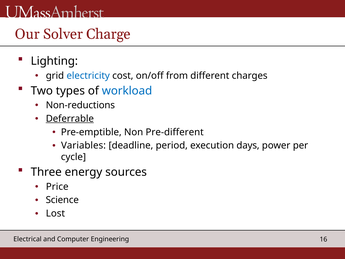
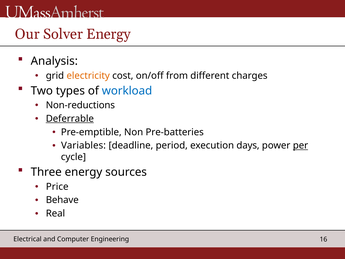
Solver Charge: Charge -> Energy
Lighting: Lighting -> Analysis
electricity colour: blue -> orange
Pre-different: Pre-different -> Pre-batteries
per underline: none -> present
Science: Science -> Behave
Lost: Lost -> Real
